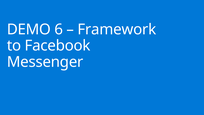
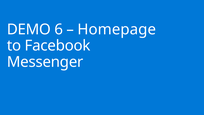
Framework: Framework -> Homepage
